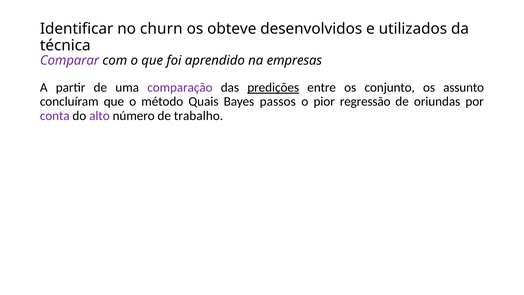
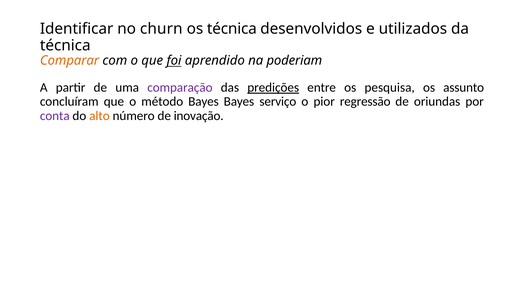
os obteve: obteve -> técnica
Comparar colour: purple -> orange
foi underline: none -> present
empresas: empresas -> poderiam
conjunto: conjunto -> pesquisa
método Quais: Quais -> Bayes
passos: passos -> serviço
alto colour: purple -> orange
trabalho: trabalho -> inovação
